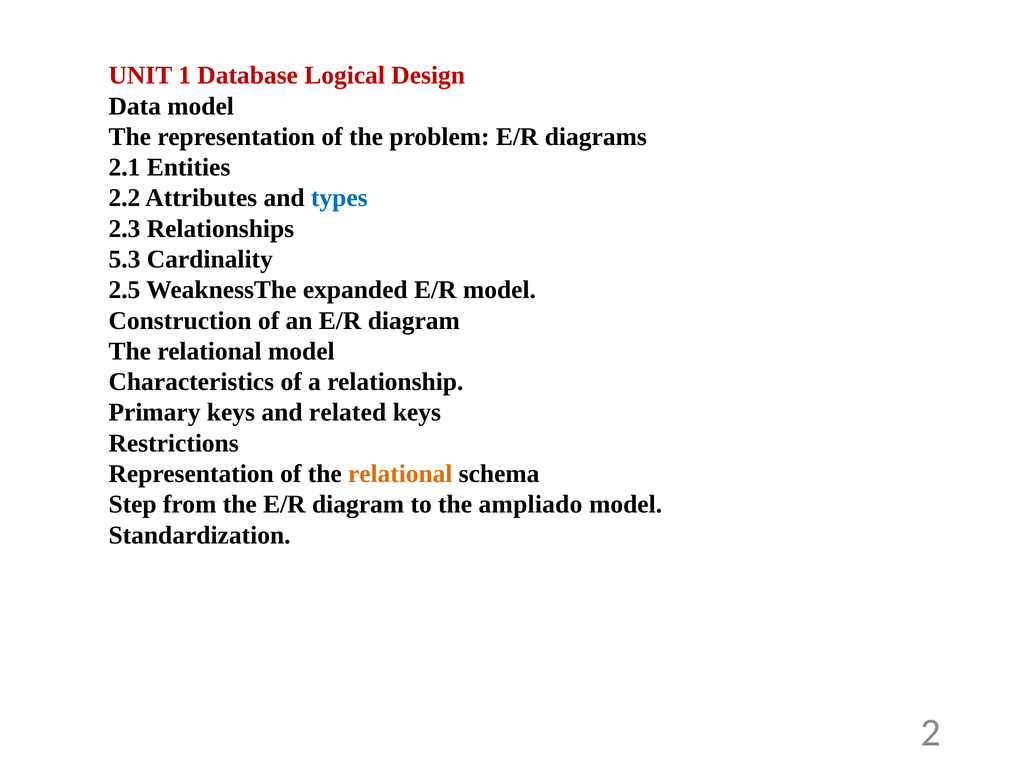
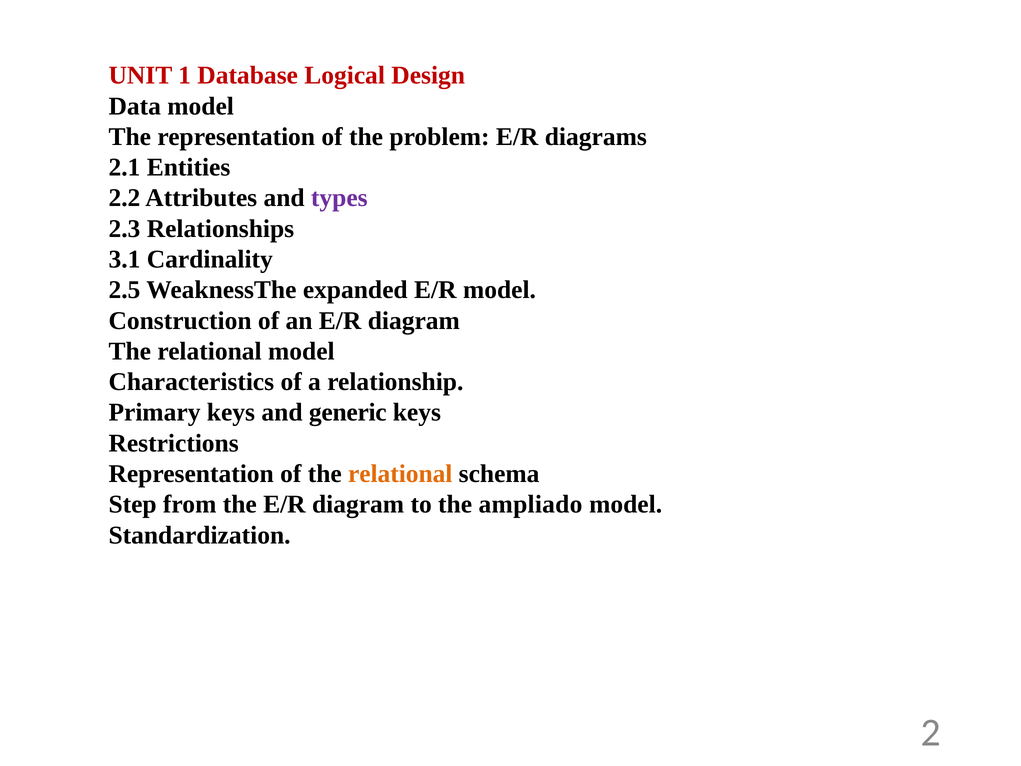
types colour: blue -> purple
5.3: 5.3 -> 3.1
related: related -> generic
